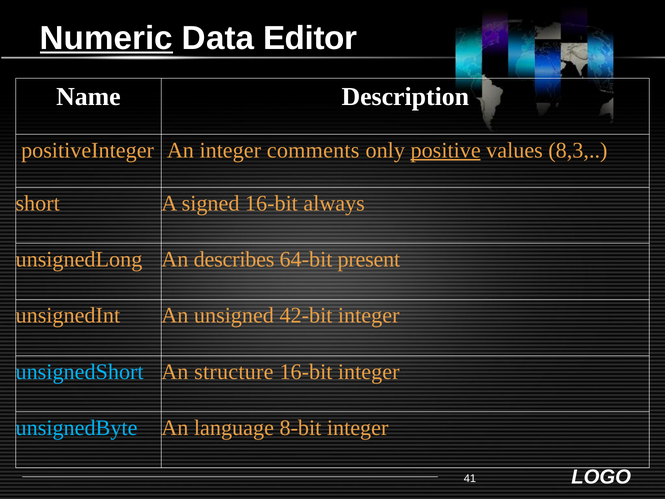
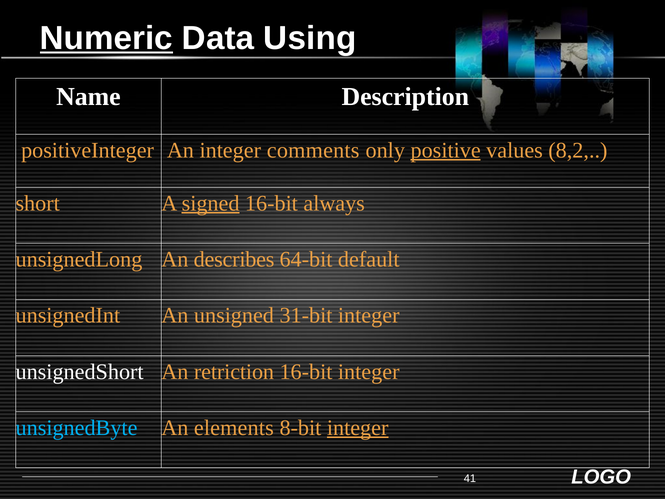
Editor: Editor -> Using
8,3: 8,3 -> 8,2
signed underline: none -> present
present: present -> default
42-bit: 42-bit -> 31-bit
unsignedShort colour: light blue -> white
structure: structure -> retriction
language: language -> elements
integer at (358, 428) underline: none -> present
